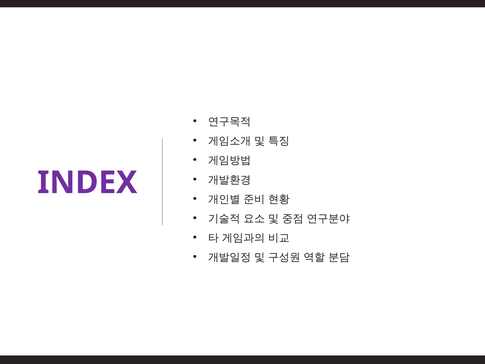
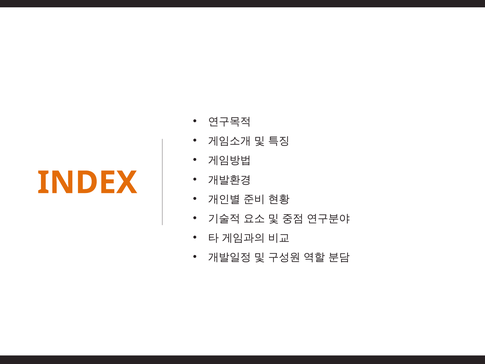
INDEX colour: purple -> orange
